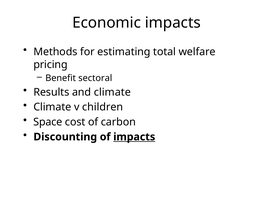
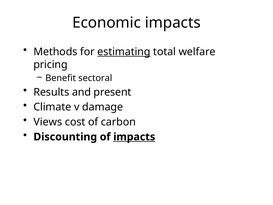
estimating underline: none -> present
and climate: climate -> present
children: children -> damage
Space: Space -> Views
